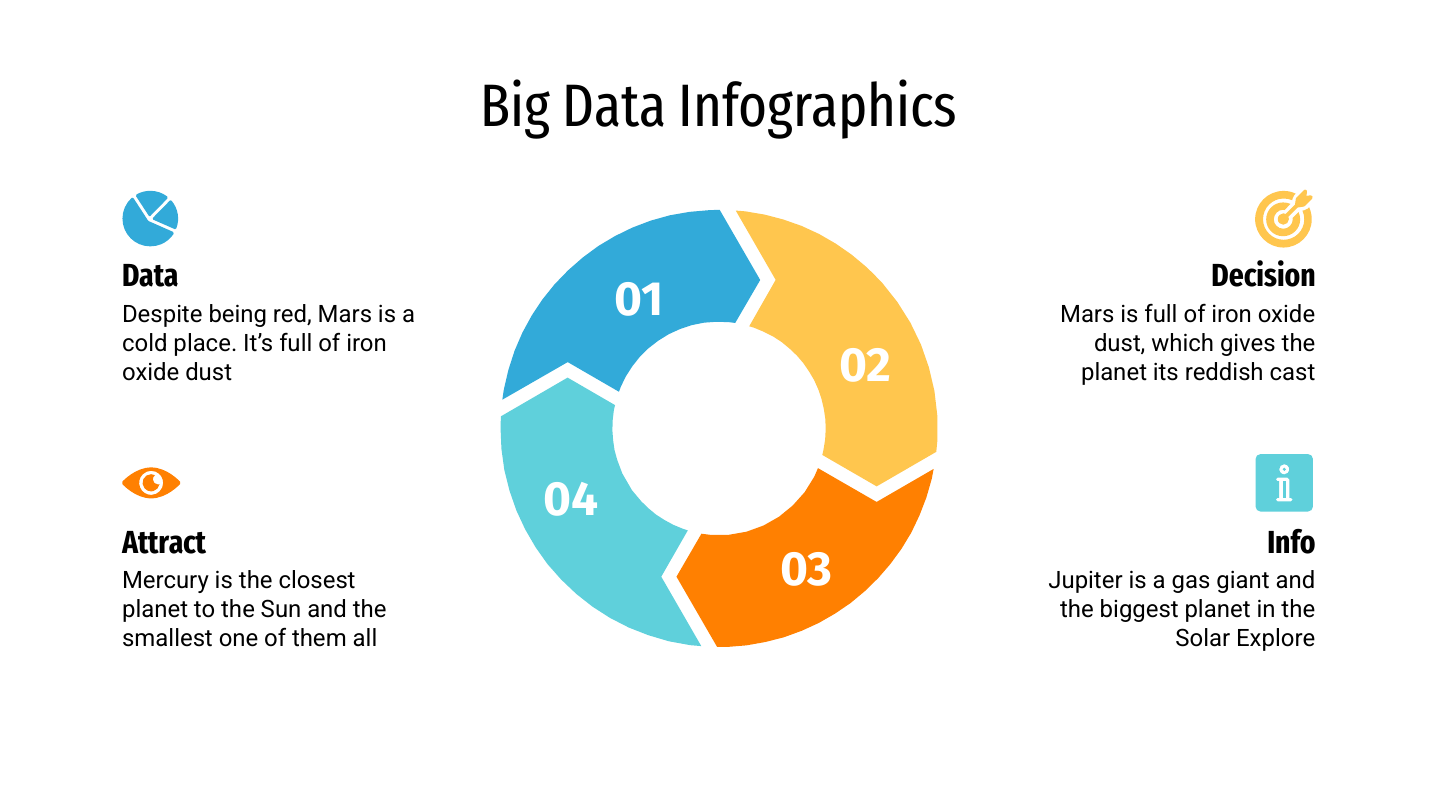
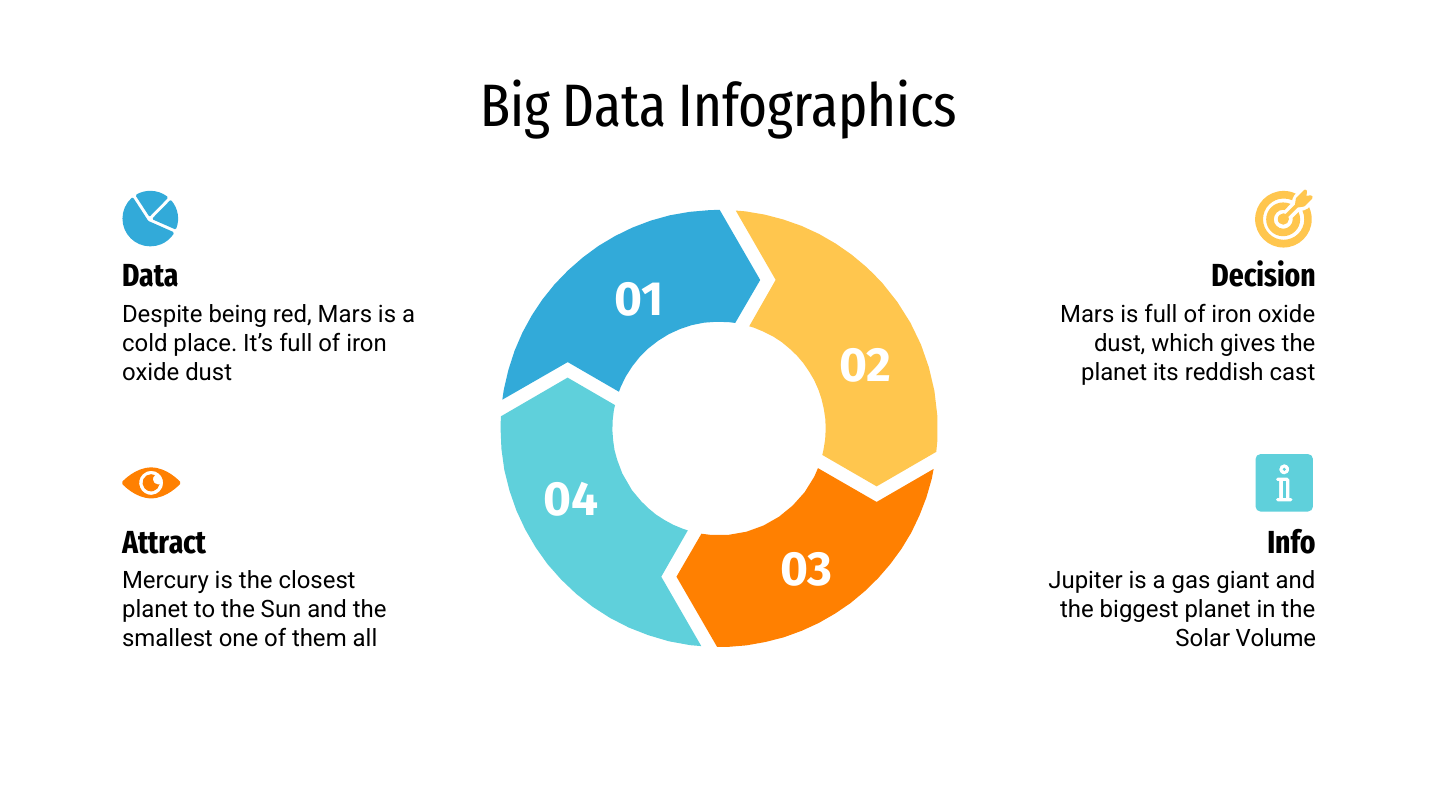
Explore: Explore -> Volume
